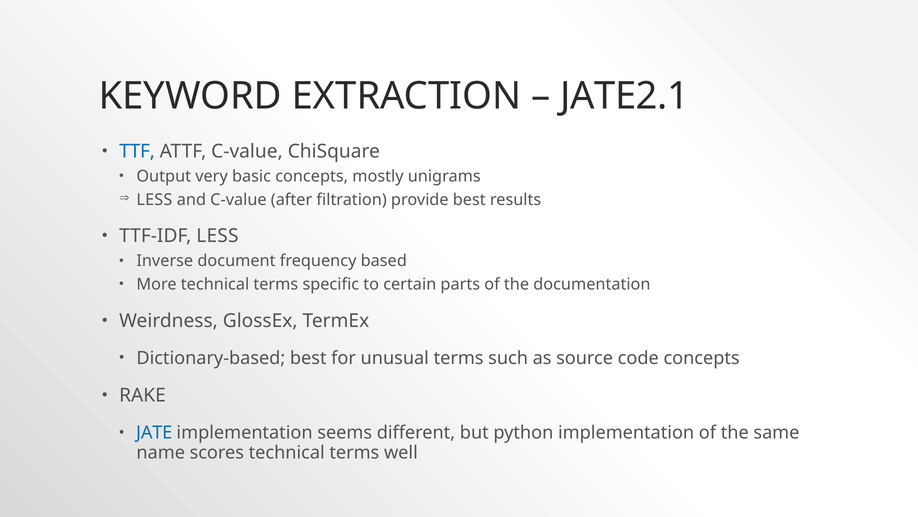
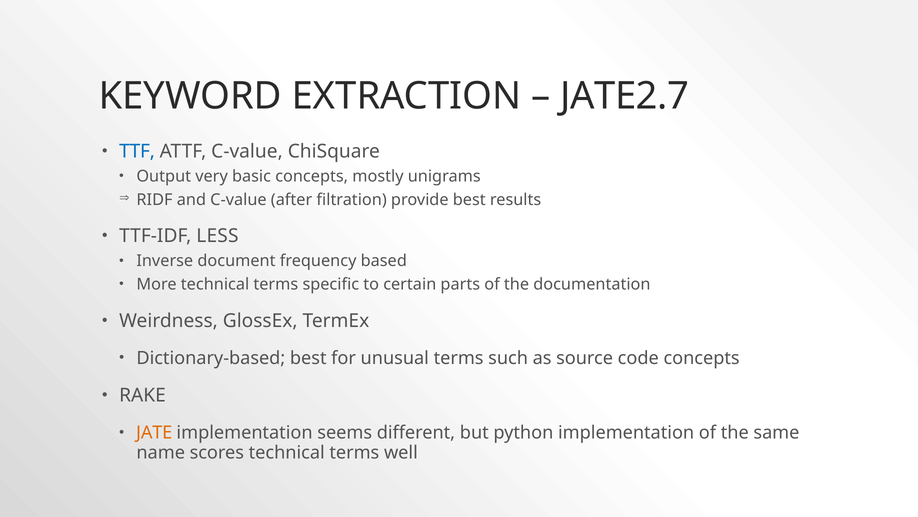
JATE2.1: JATE2.1 -> JATE2.7
LESS at (154, 200): LESS -> RIDF
JATE colour: blue -> orange
